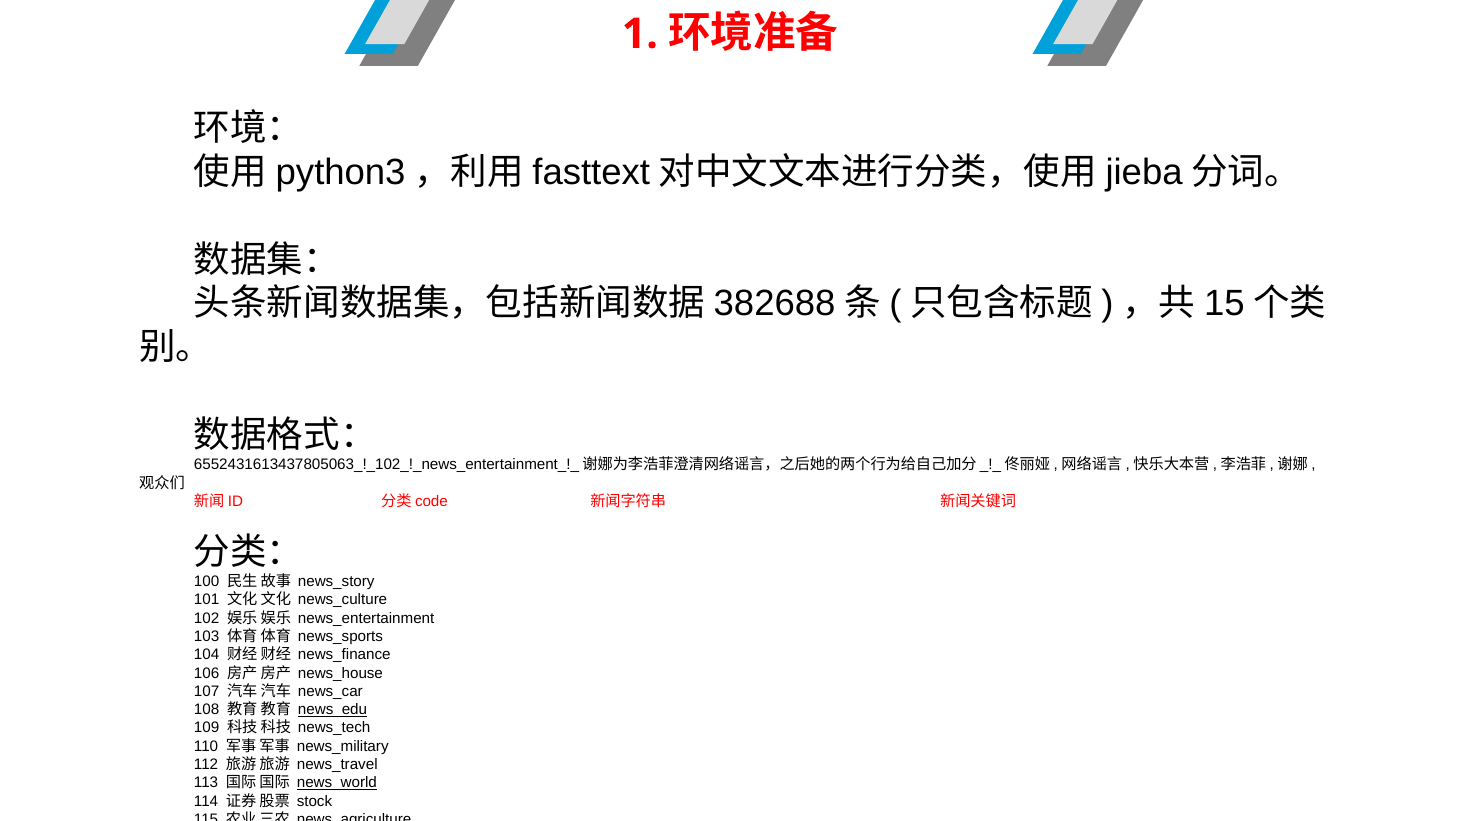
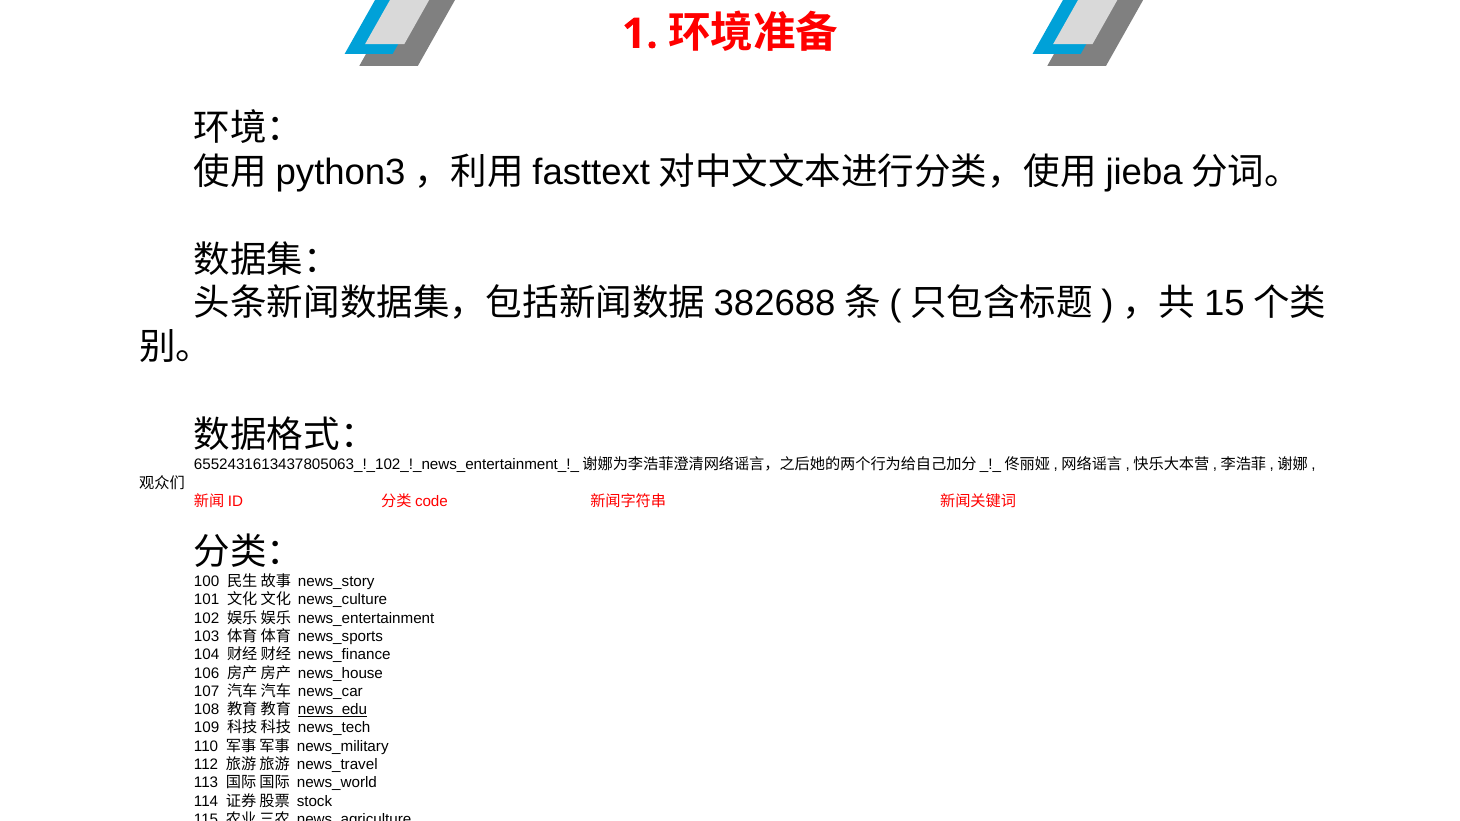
news_world underline: present -> none
